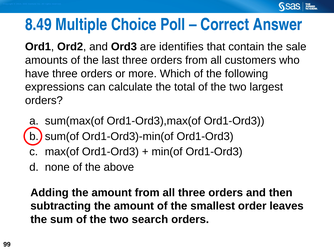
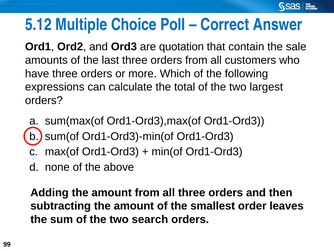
8.49: 8.49 -> 5.12
identifies: identifies -> quotation
